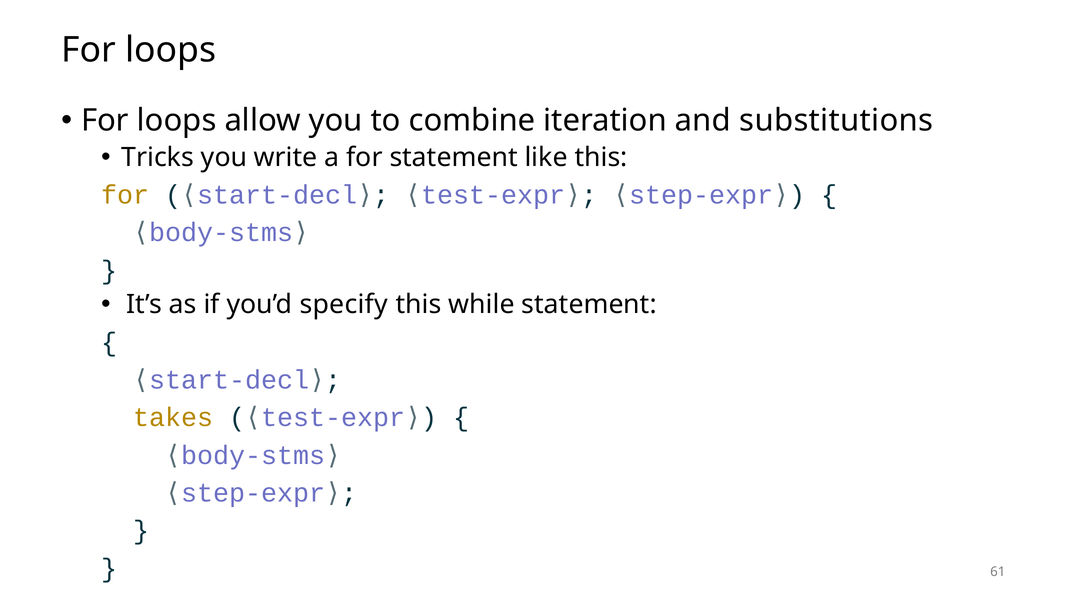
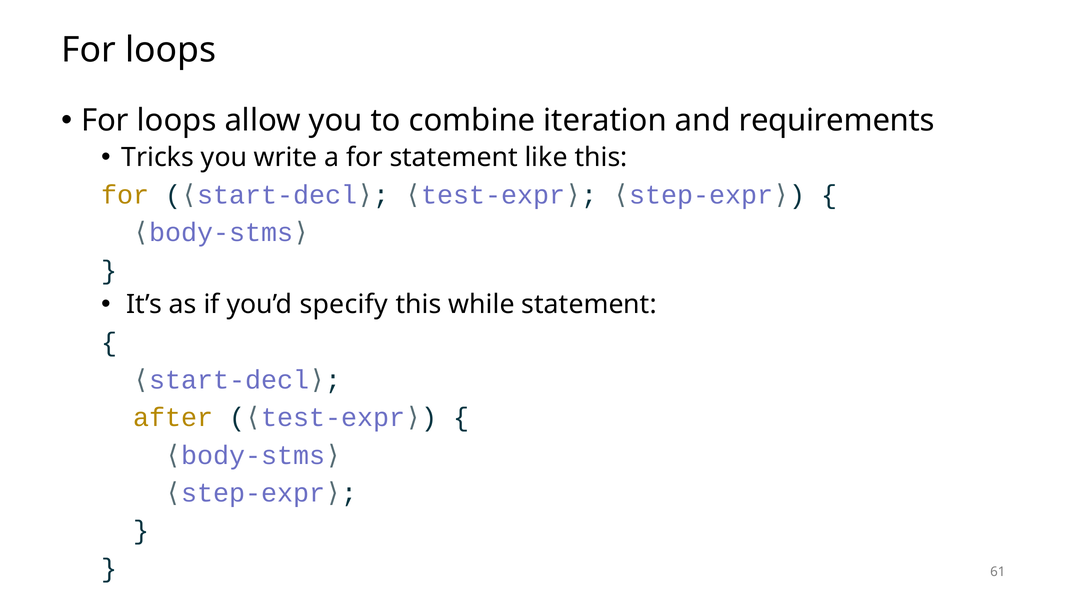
substitutions: substitutions -> requirements
takes: takes -> after
